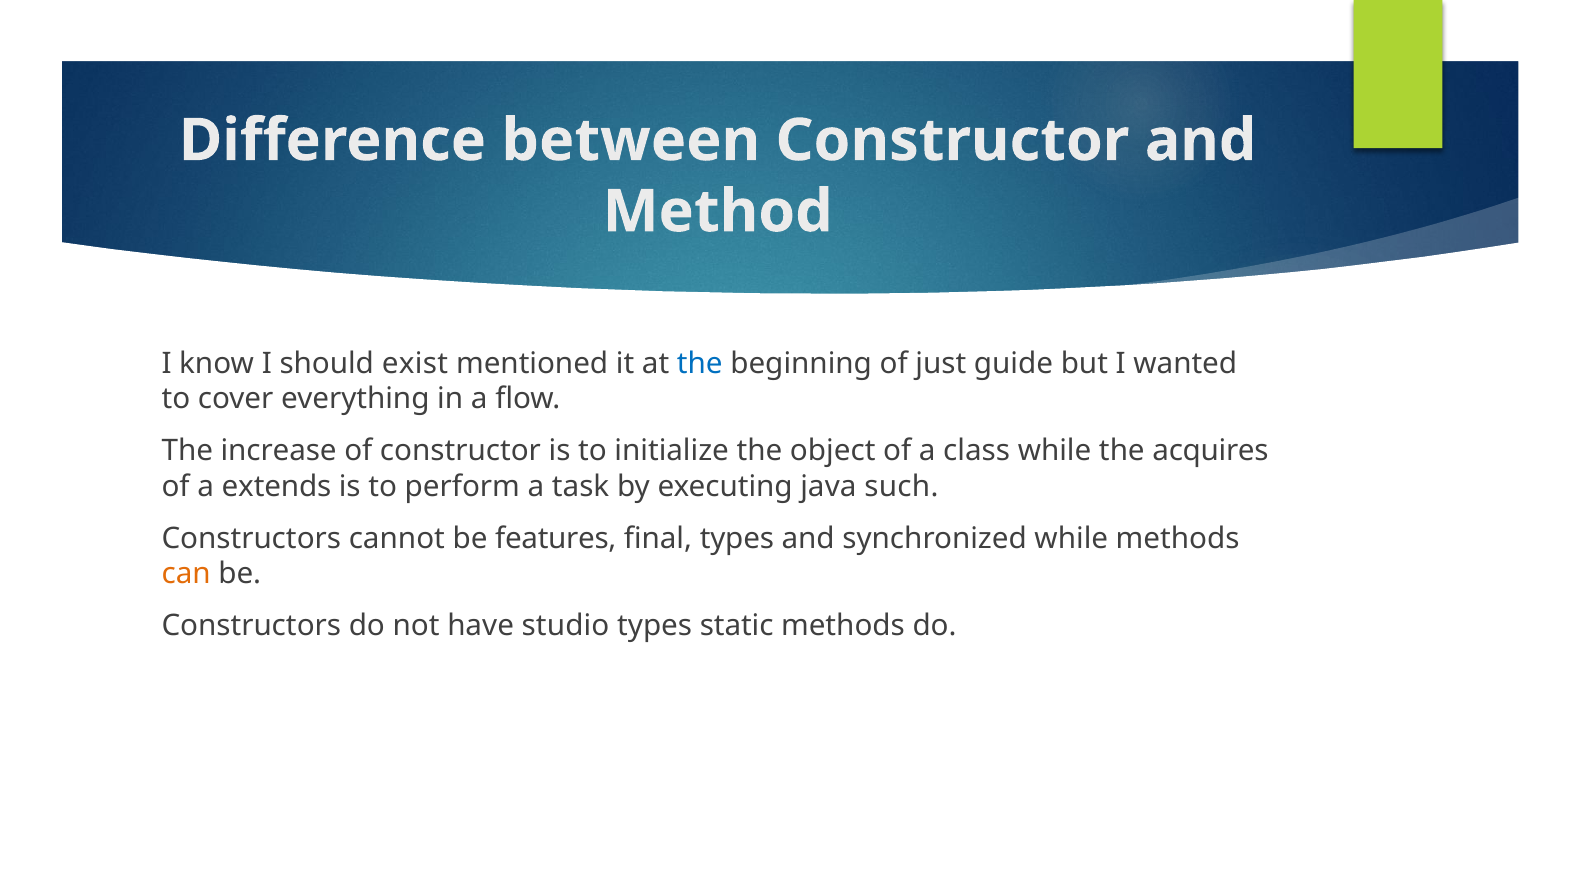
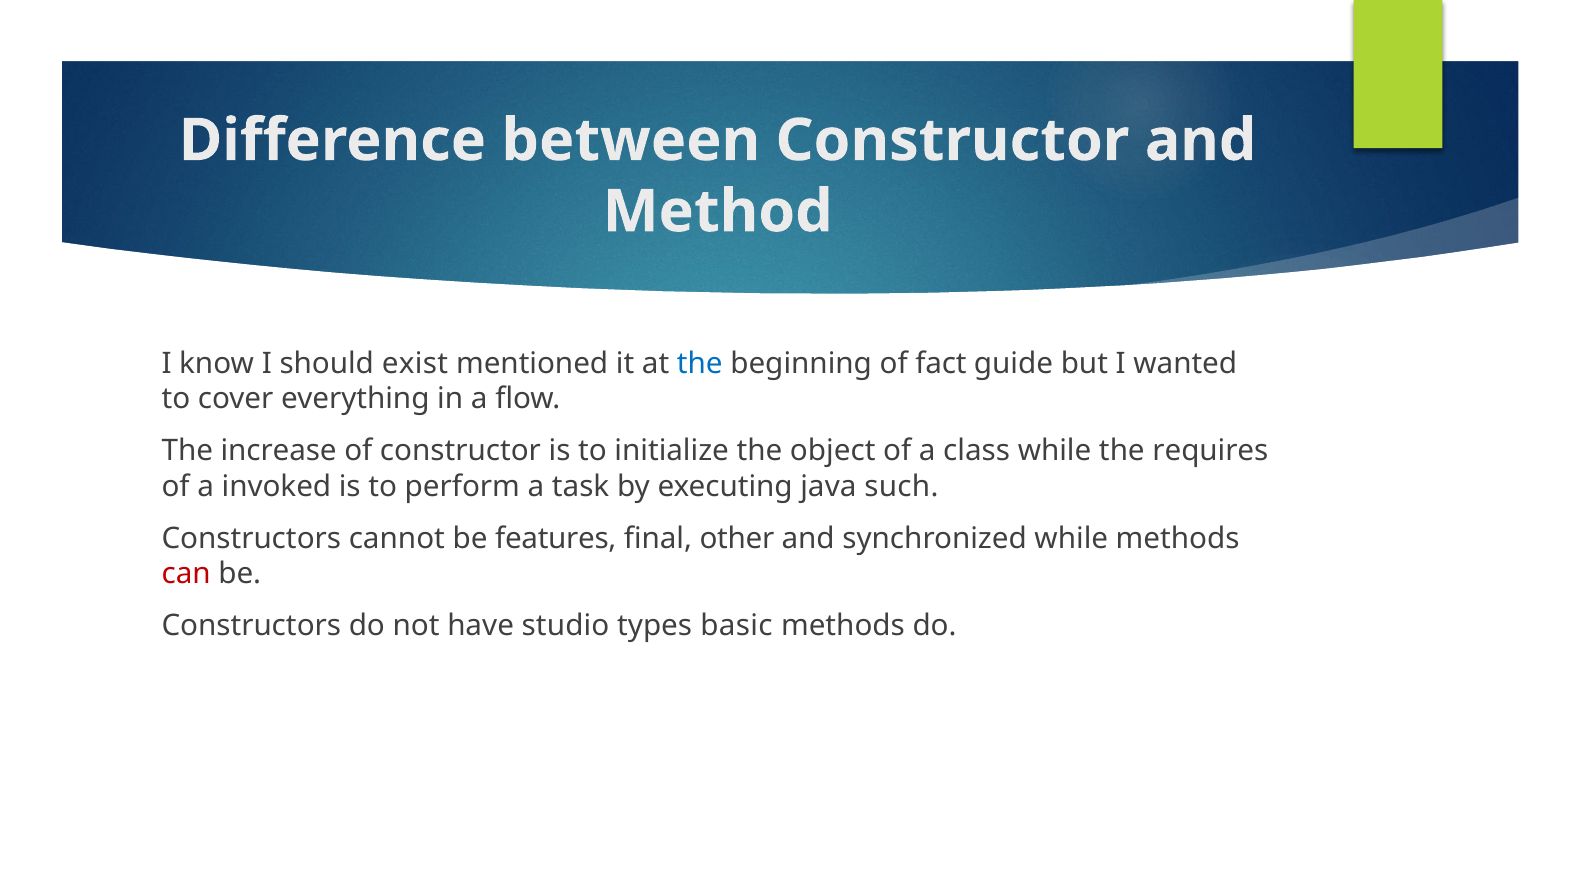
just: just -> fact
acquires: acquires -> requires
extends: extends -> invoked
final types: types -> other
can colour: orange -> red
static: static -> basic
